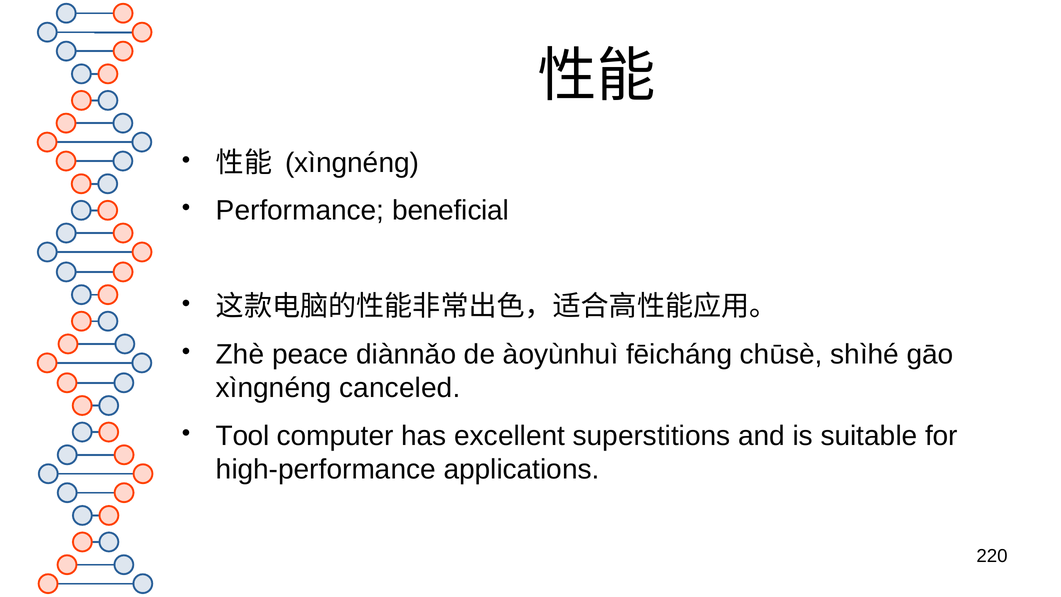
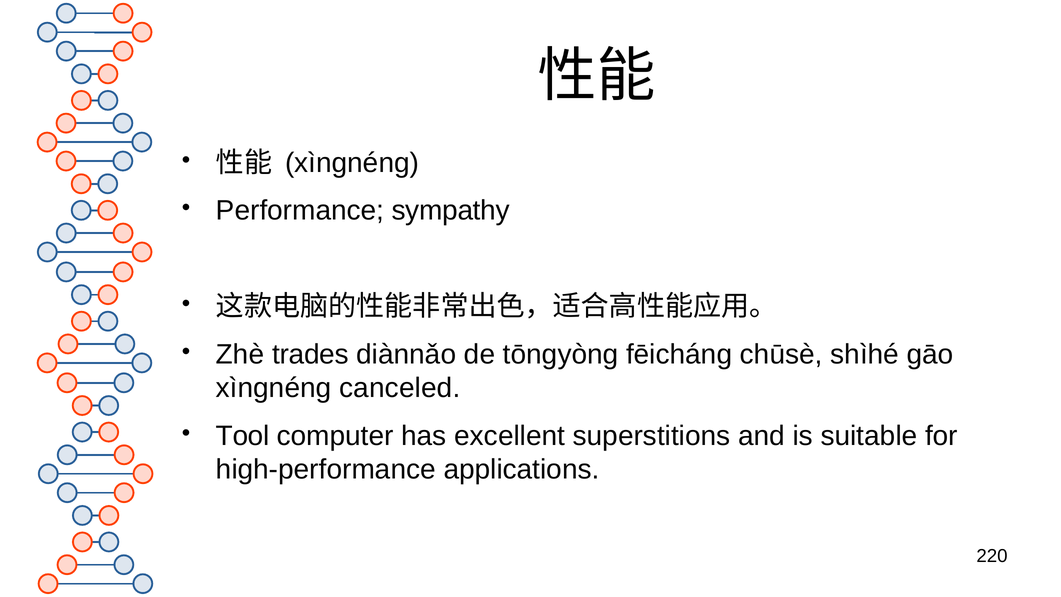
beneficial: beneficial -> sympathy
peace: peace -> trades
àoyùnhuì: àoyùnhuì -> tōngyòng
